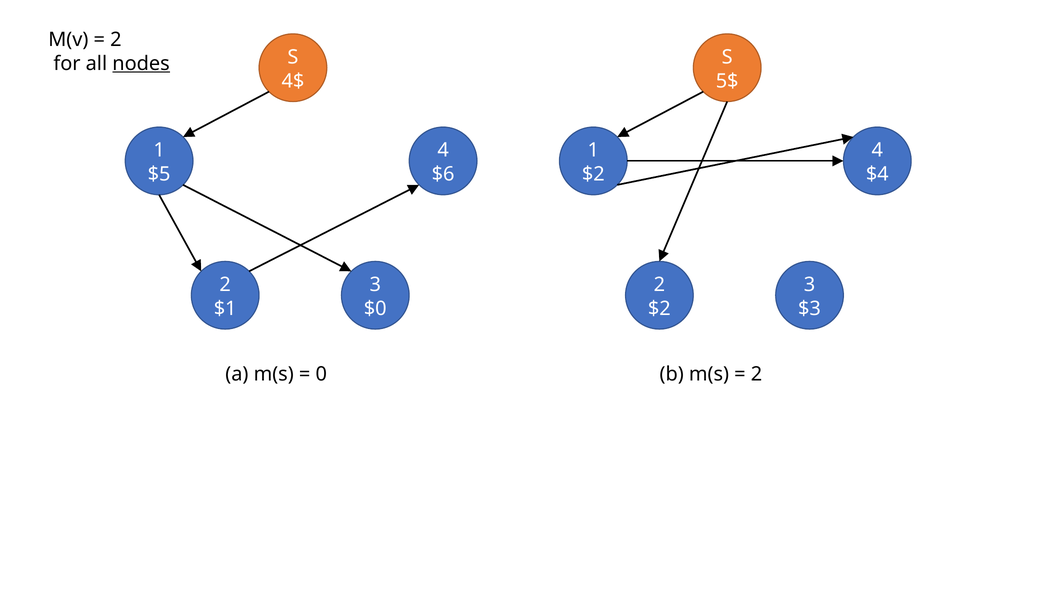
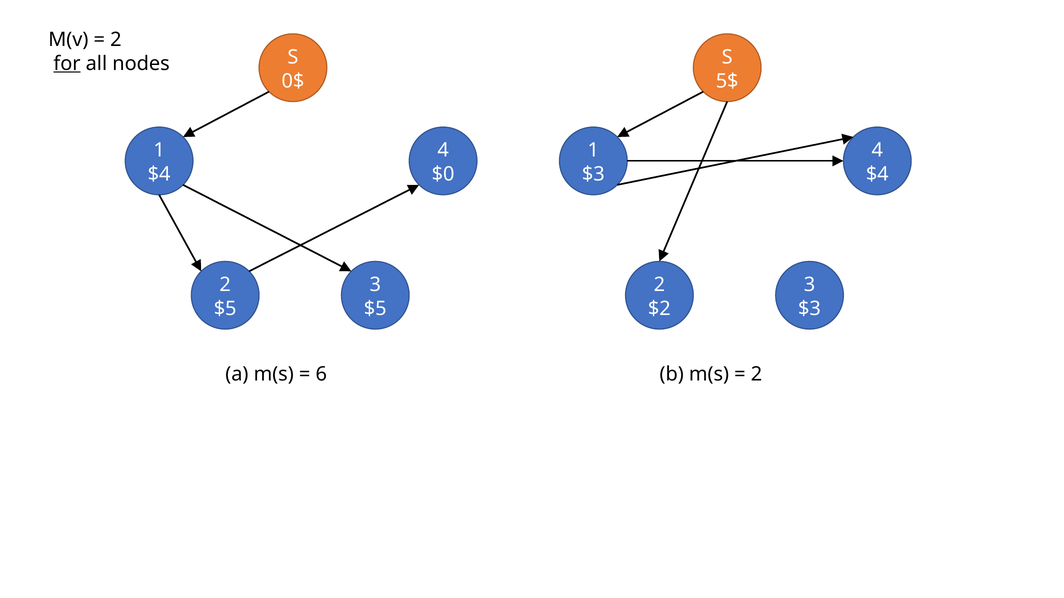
for underline: none -> present
nodes underline: present -> none
4$: 4$ -> 0$
$5 at (159, 174): $5 -> $4
$6: $6 -> $0
$2 at (593, 174): $2 -> $3
$1 at (225, 309): $1 -> $5
$0 at (375, 309): $0 -> $5
0: 0 -> 6
